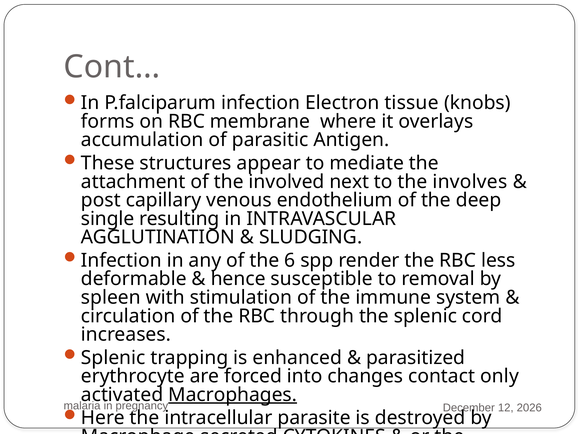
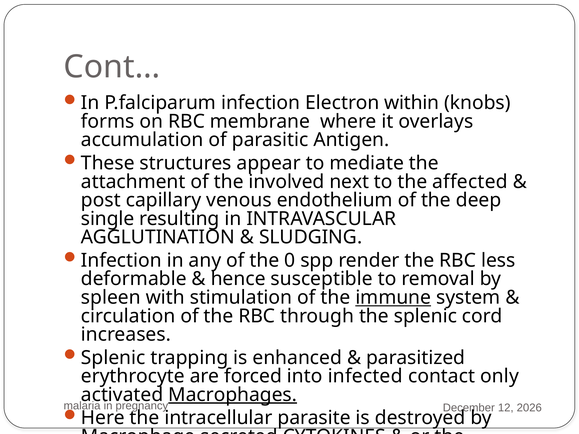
tissue: tissue -> within
involves: involves -> affected
6: 6 -> 0
immune underline: none -> present
changes: changes -> infected
